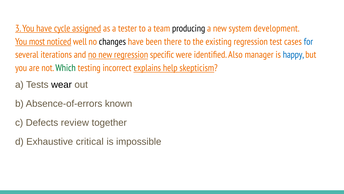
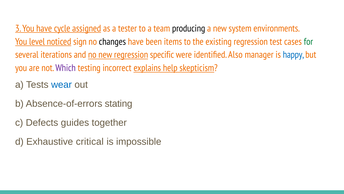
development: development -> environments
most: most -> level
well: well -> sign
there: there -> items
for colour: blue -> green
Which colour: green -> purple
wear colour: black -> blue
known: known -> stating
review: review -> guides
